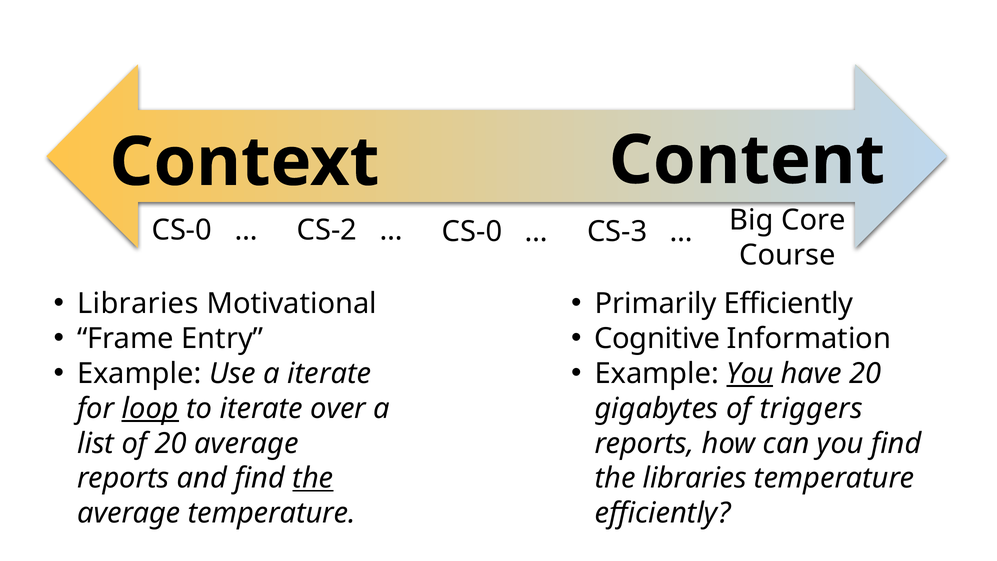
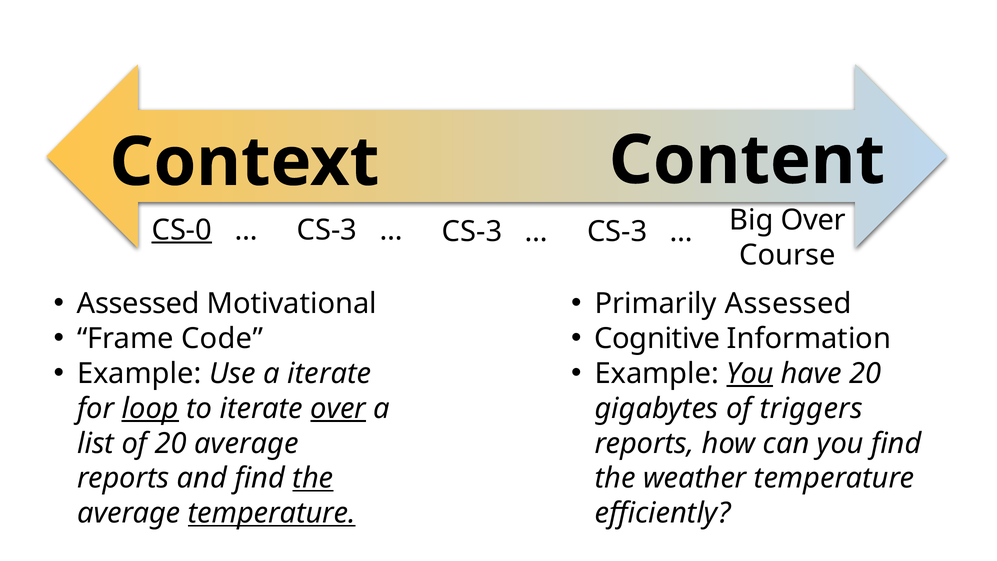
CS-0 at (182, 230) underline: none -> present
CS-2 at (327, 230): CS-2 -> CS-3
CS-0 at (472, 232): CS-0 -> CS-3
Big Core: Core -> Over
Libraries at (138, 304): Libraries -> Assessed
Primarily Efficiently: Efficiently -> Assessed
Entry: Entry -> Code
over at (338, 408) underline: none -> present
the libraries: libraries -> weather
temperature at (272, 513) underline: none -> present
